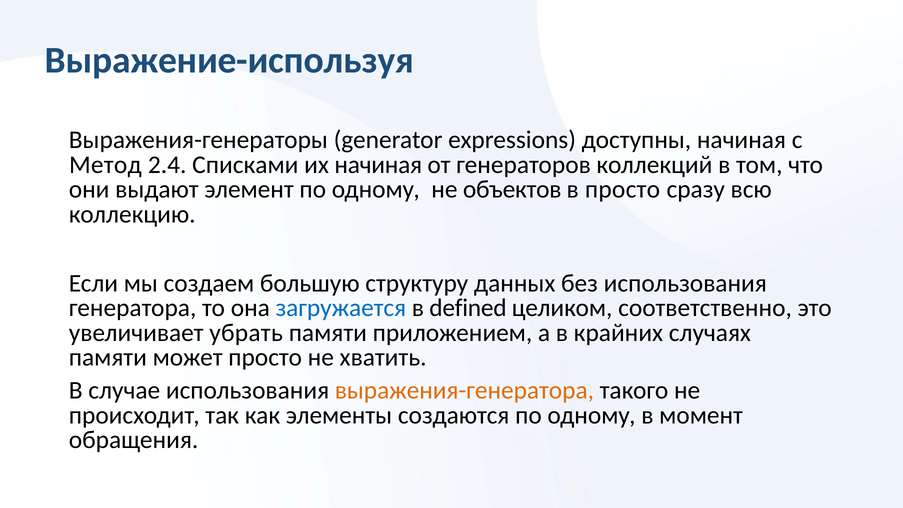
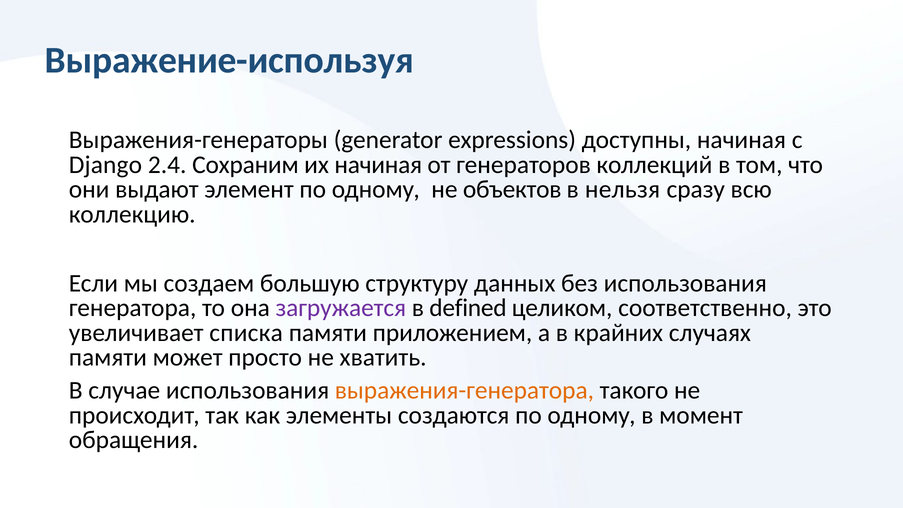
Метод: Метод -> Django
Списками: Списками -> Сохраним
в просто: просто -> нельзя
загружается colour: blue -> purple
убрать: убрать -> списка
